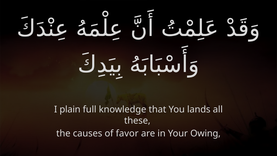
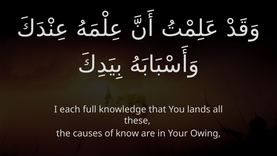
plain: plain -> each
favor: favor -> know
